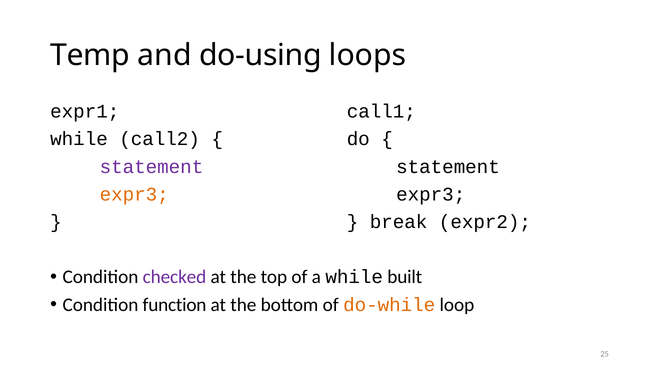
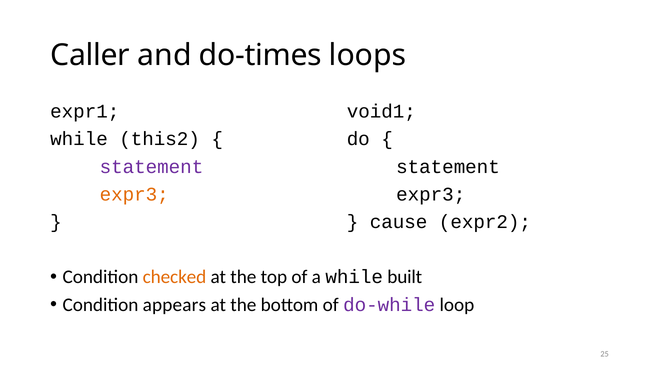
Temp: Temp -> Caller
do-using: do-using -> do-times
call1: call1 -> void1
call2: call2 -> this2
break: break -> cause
checked colour: purple -> orange
function: function -> appears
do-while colour: orange -> purple
